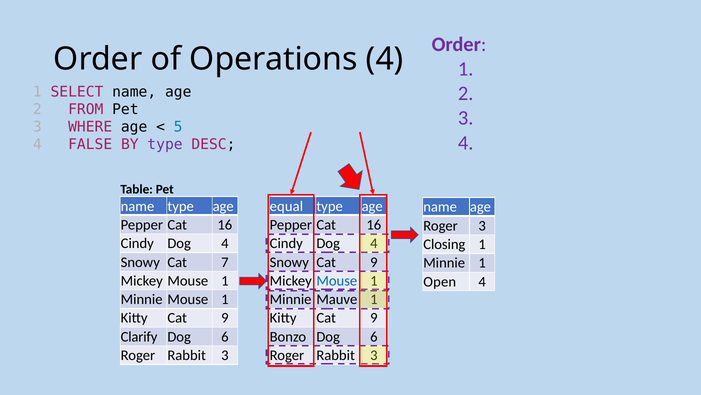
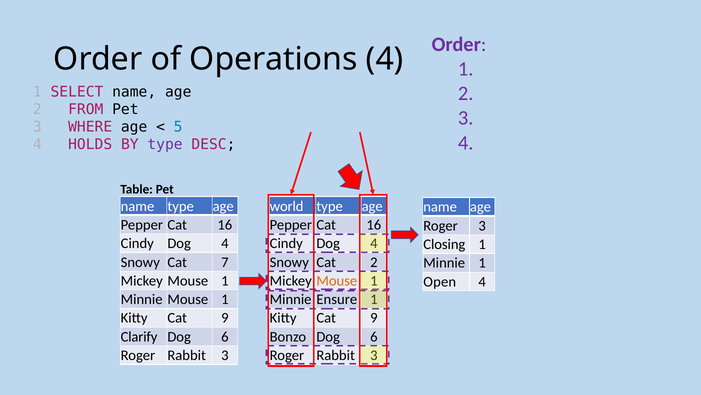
FALSE: FALSE -> HOLDS
equal: equal -> world
Snowy Cat 9: 9 -> 2
Mouse at (337, 280) colour: blue -> orange
Mauve: Mauve -> Ensure
